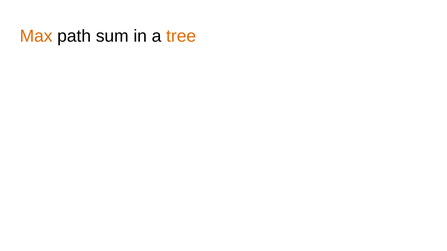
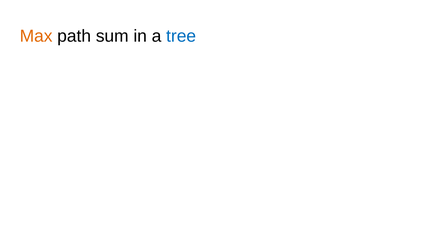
tree colour: orange -> blue
